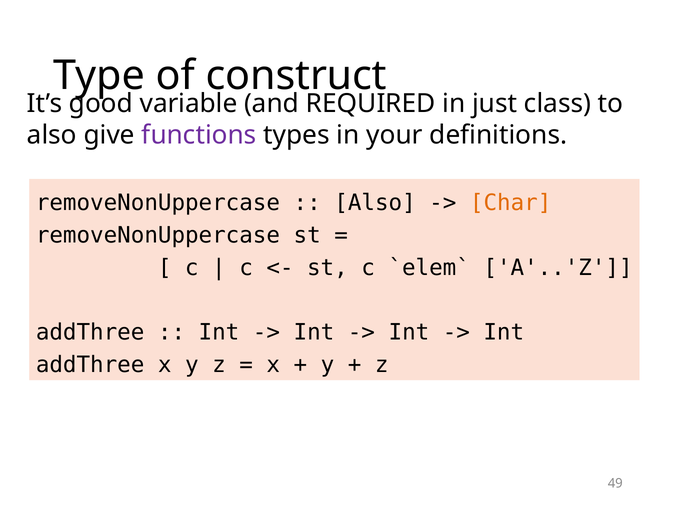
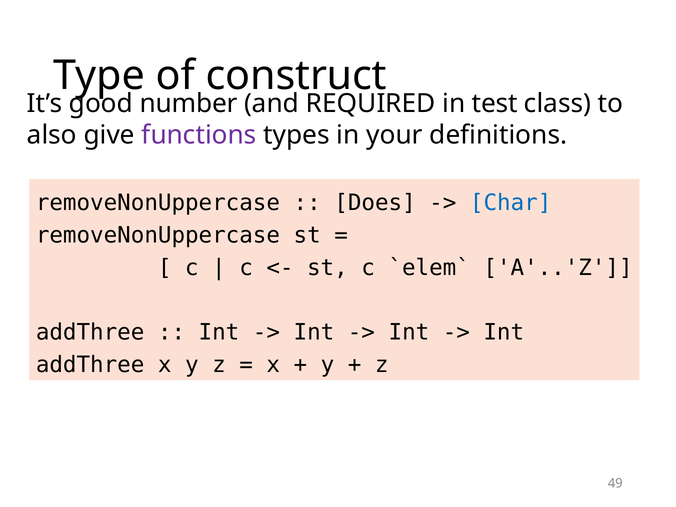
variable: variable -> number
just: just -> test
Also at (375, 203): Also -> Does
Char colour: orange -> blue
